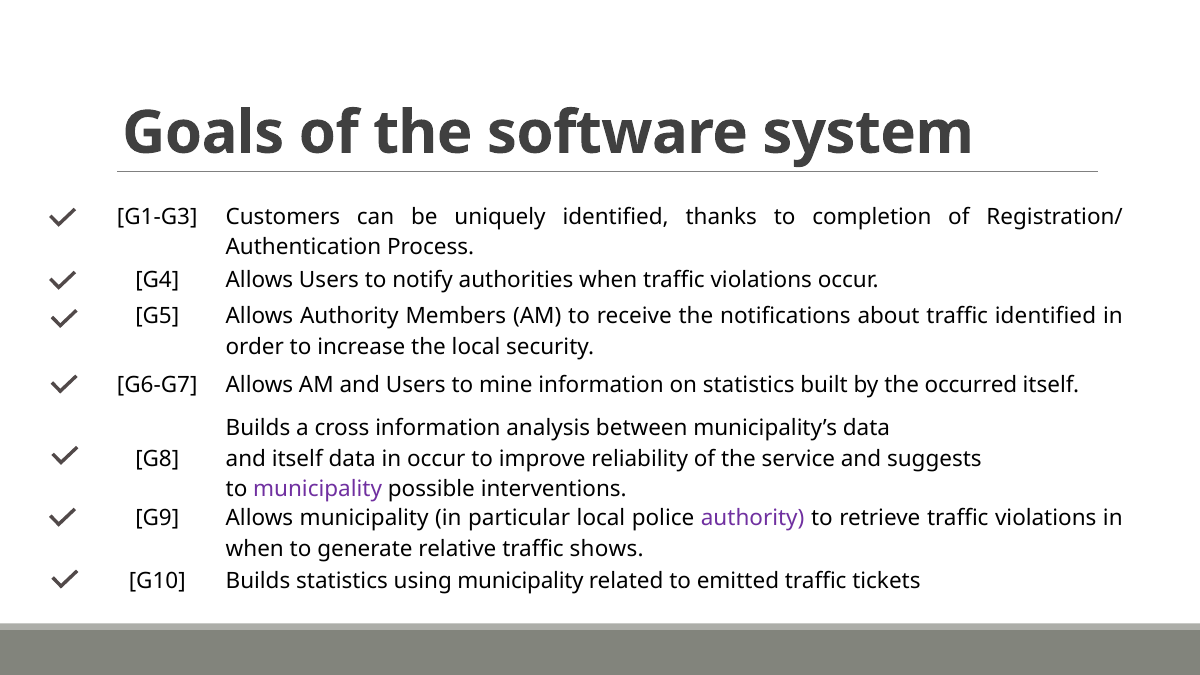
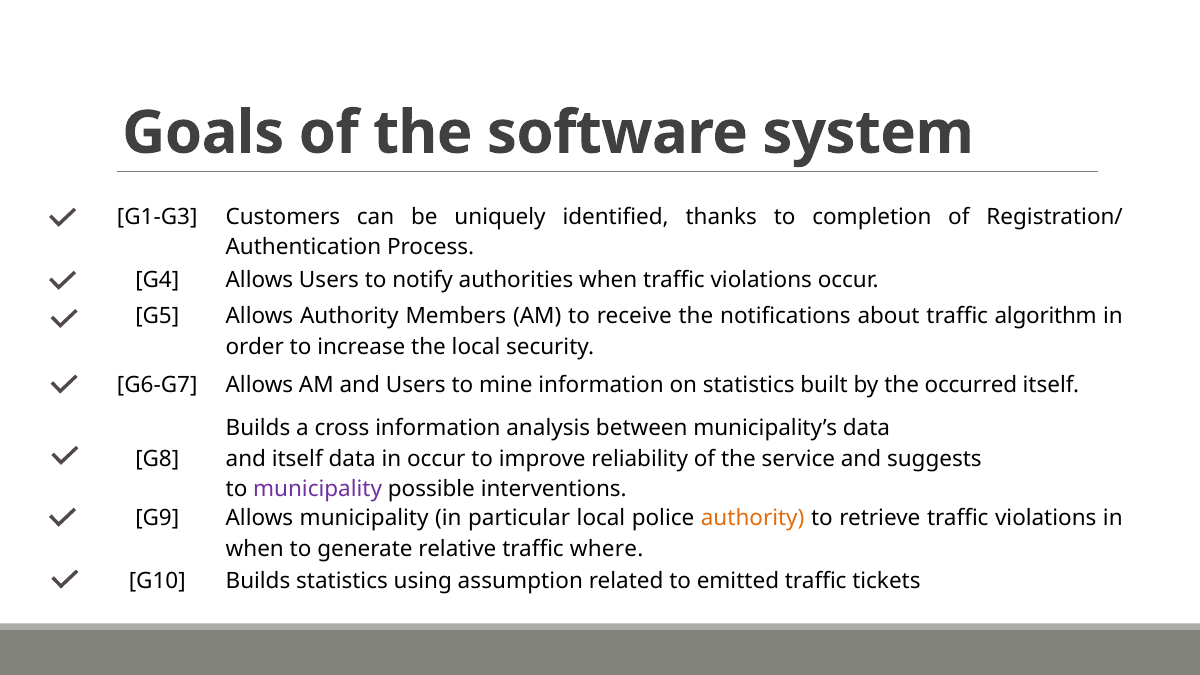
traffic identified: identified -> algorithm
authority at (753, 518) colour: purple -> orange
shows: shows -> where
using municipality: municipality -> assumption
